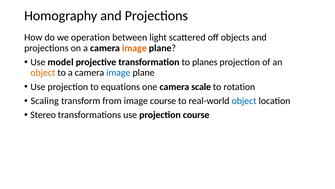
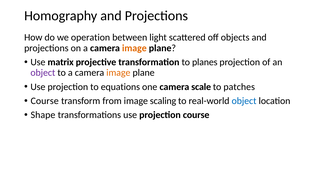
model: model -> matrix
object at (43, 73) colour: orange -> purple
image at (118, 73) colour: blue -> orange
rotation: rotation -> patches
Scaling at (45, 101): Scaling -> Course
image course: course -> scaling
Stereo: Stereo -> Shape
